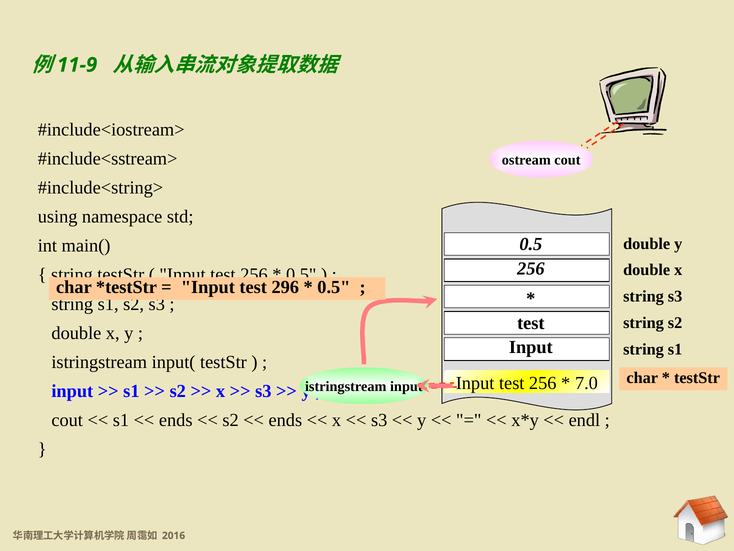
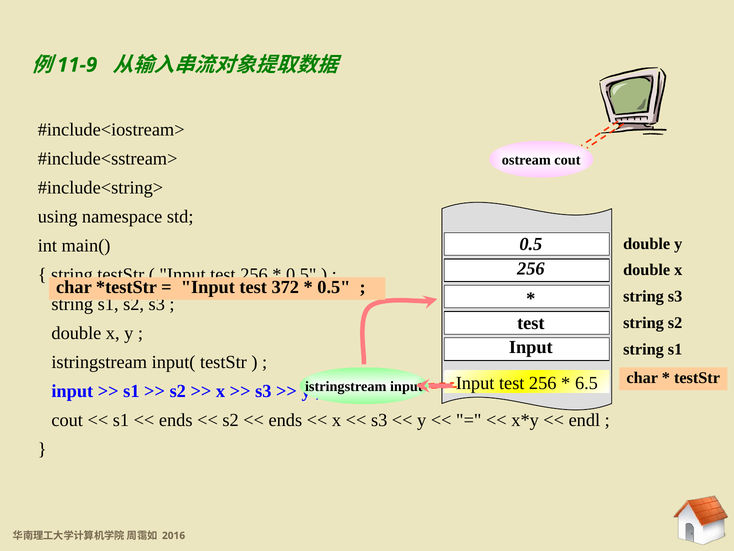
296: 296 -> 372
7.0: 7.0 -> 6.5
